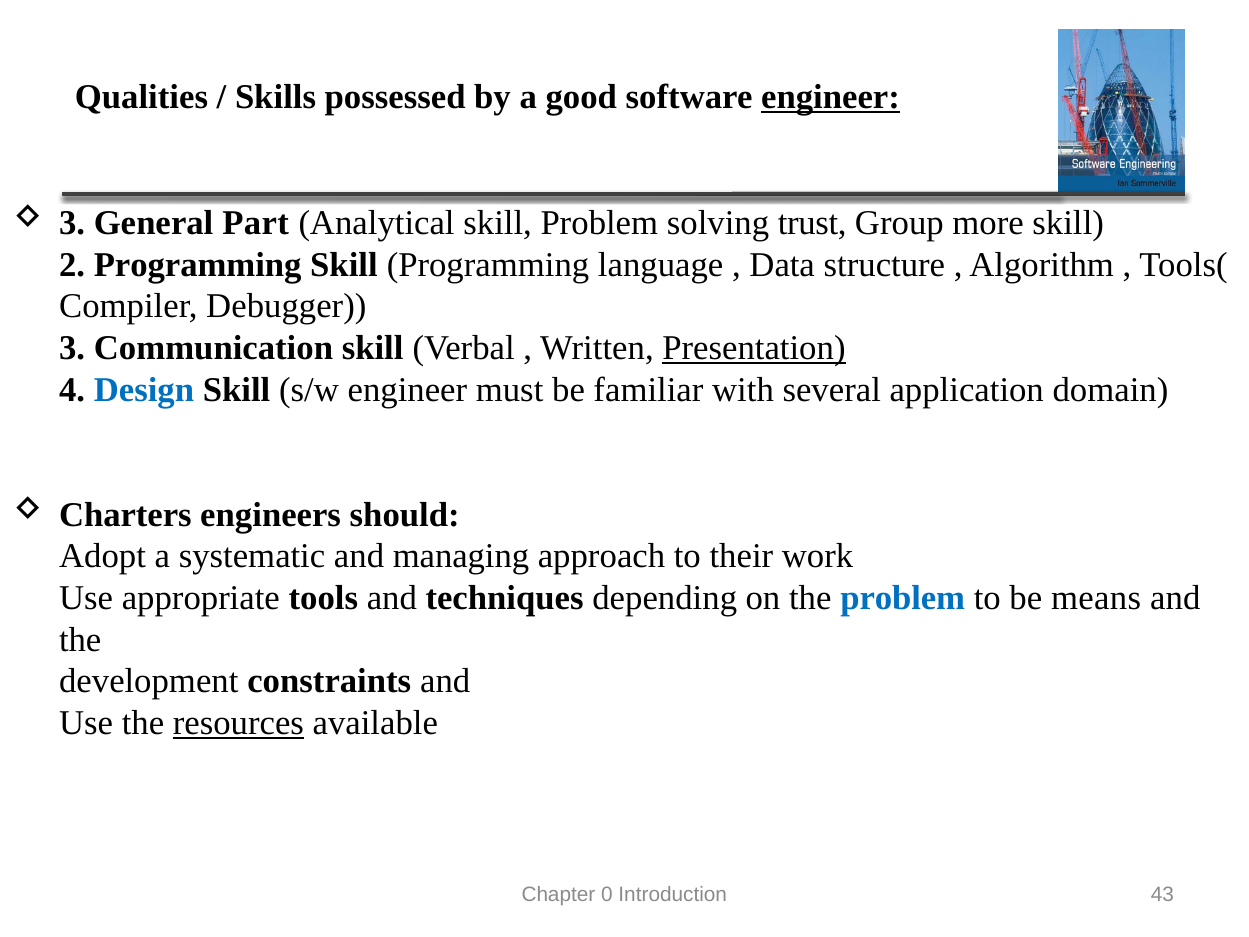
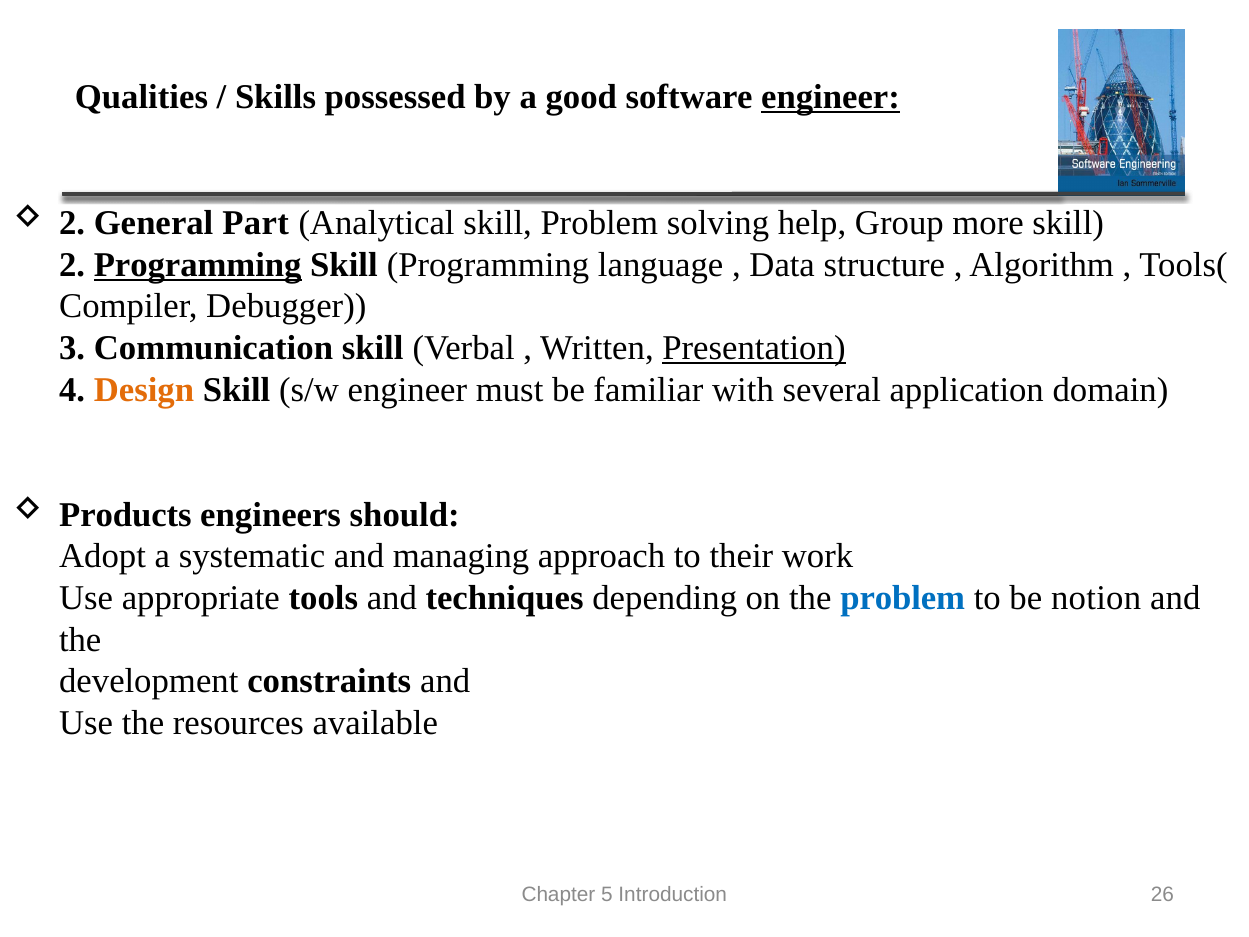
3 at (72, 223): 3 -> 2
trust: trust -> help
Programming at (198, 265) underline: none -> present
Design colour: blue -> orange
Charters: Charters -> Products
means: means -> notion
resources underline: present -> none
0: 0 -> 5
43: 43 -> 26
